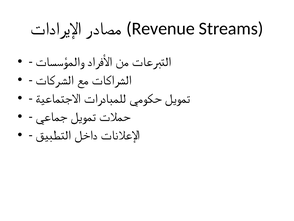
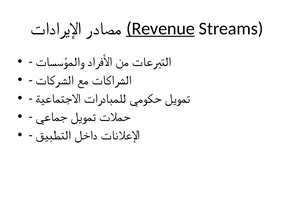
Revenue underline: none -> present
